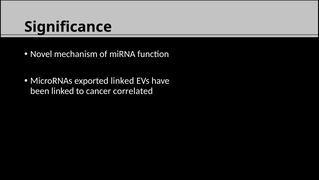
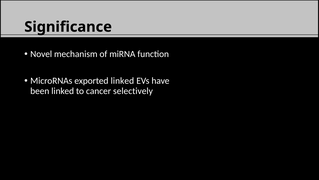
correlated: correlated -> selectively
